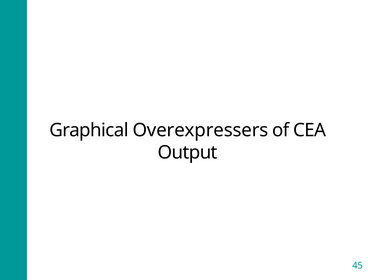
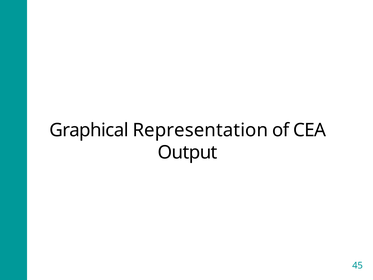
Overexpressers: Overexpressers -> Representation
